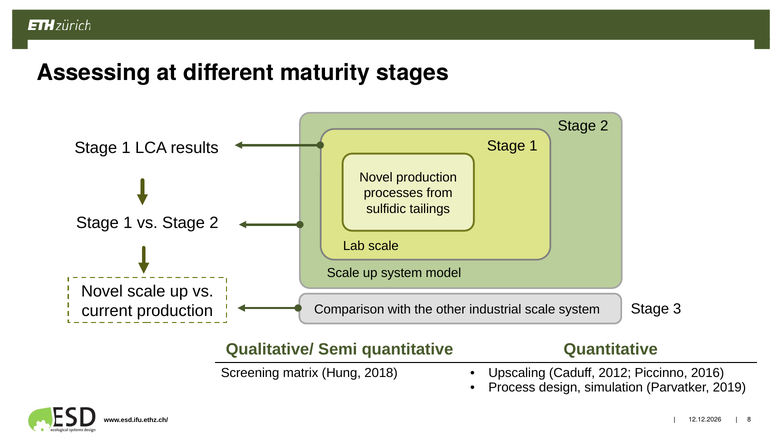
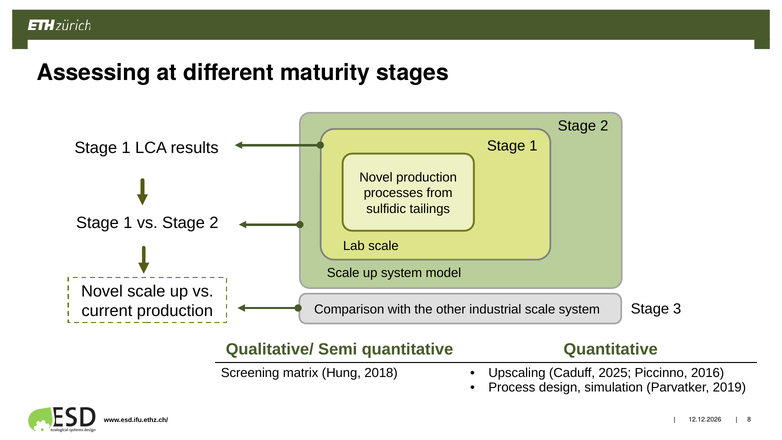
2012: 2012 -> 2025
